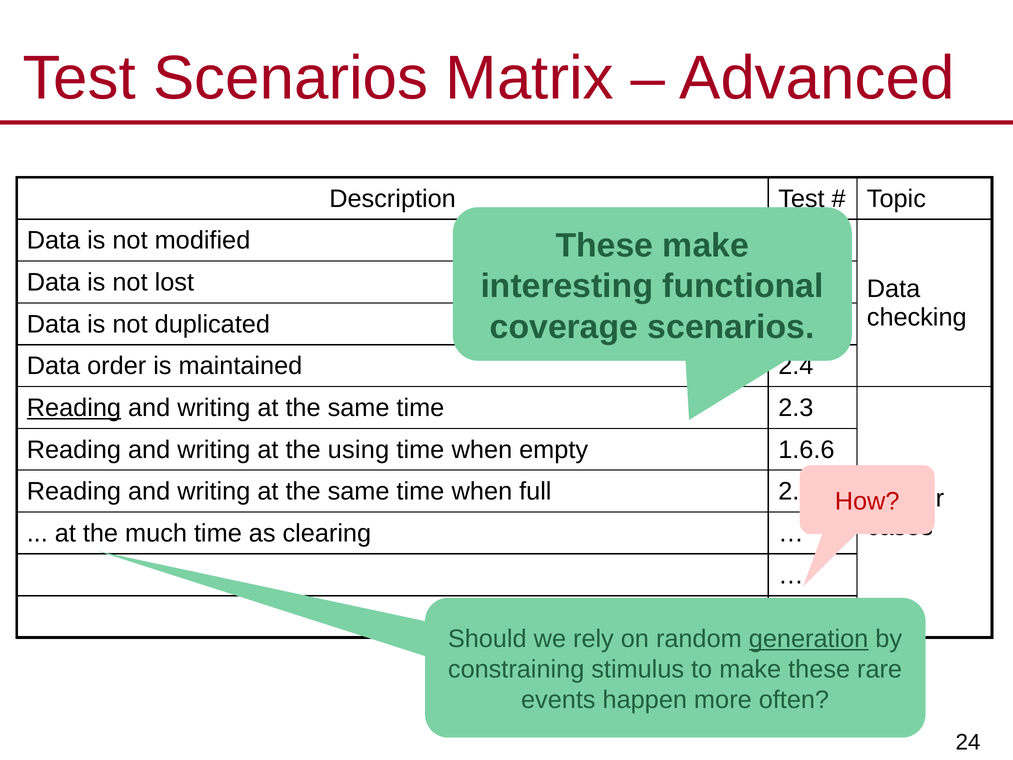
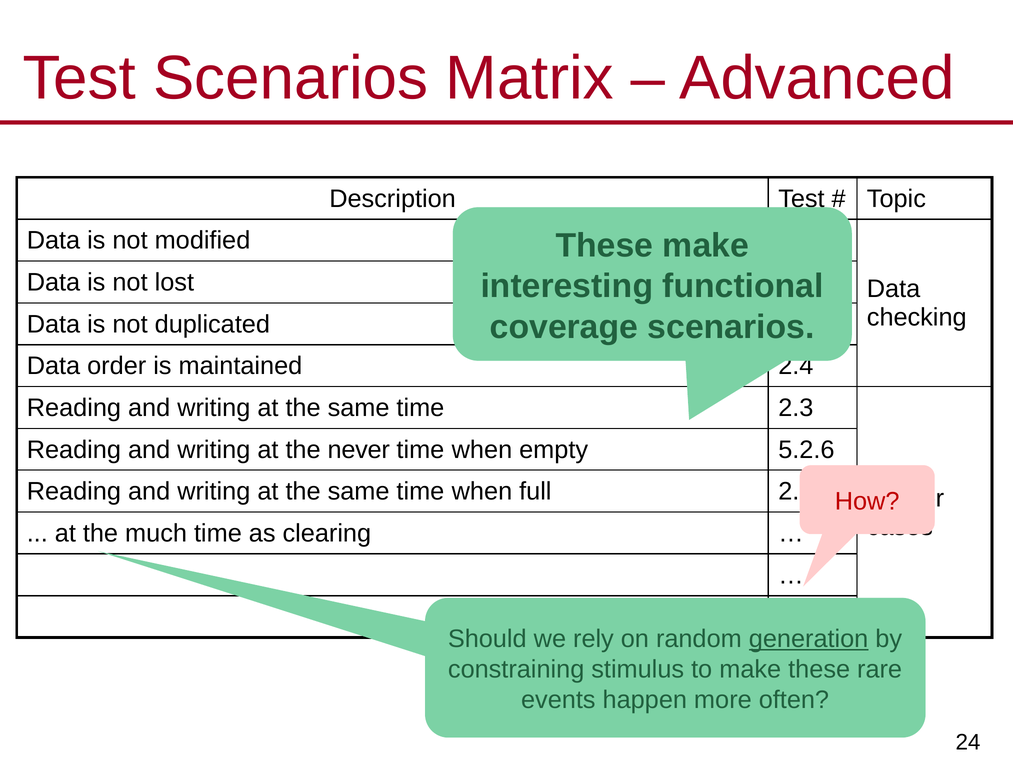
Reading at (74, 408) underline: present -> none
using: using -> never
1.6.6: 1.6.6 -> 5.2.6
